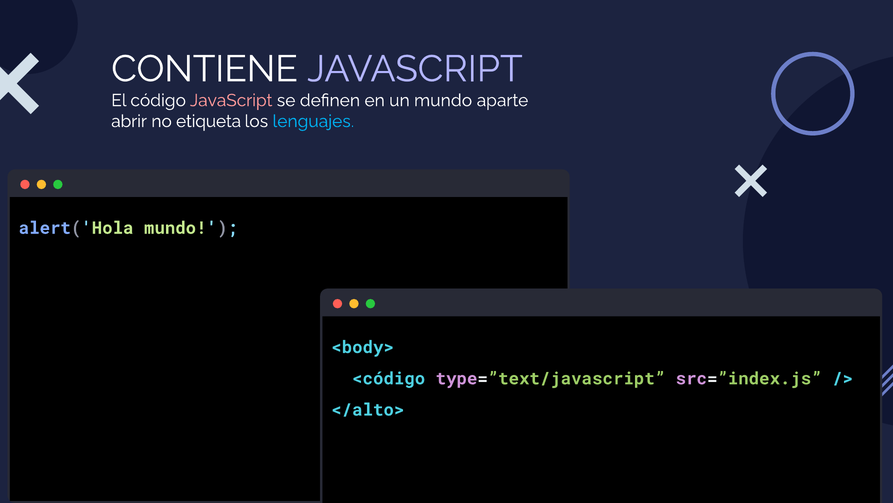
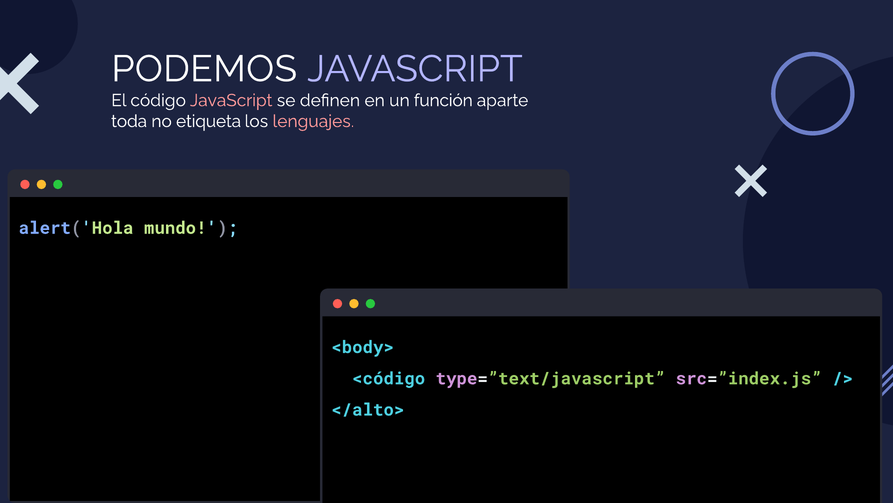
CONTIENE: CONTIENE -> PODEMOS
un mundo: mundo -> función
abrir: abrir -> toda
lenguajes colour: light blue -> pink
